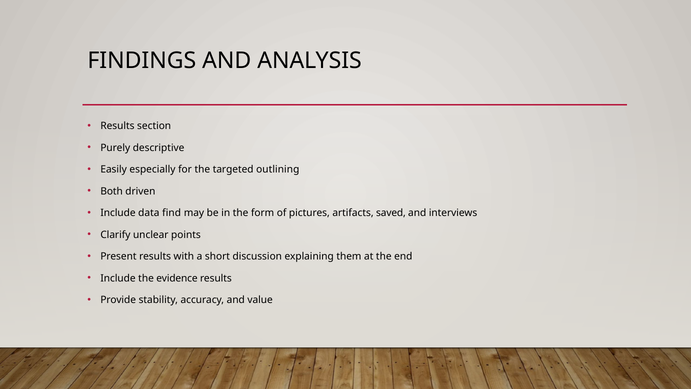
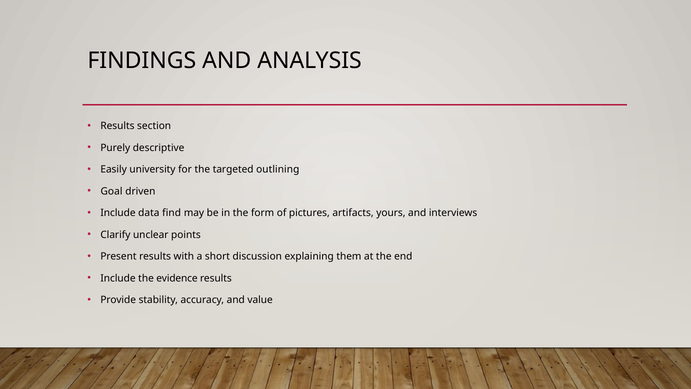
especially: especially -> university
Both: Both -> Goal
saved: saved -> yours
